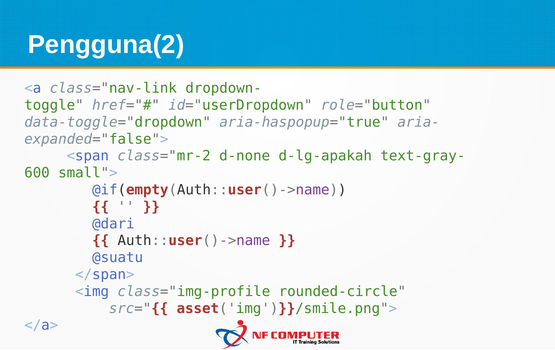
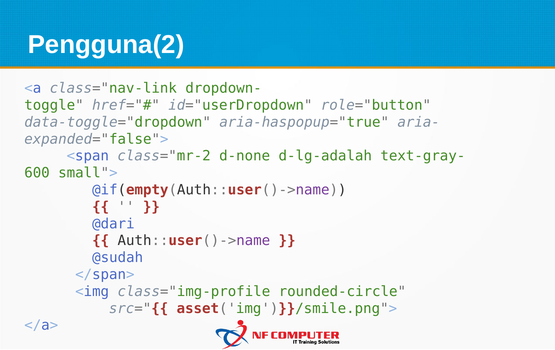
d-lg-apakah: d-lg-apakah -> d-lg-adalah
@suatu: @suatu -> @sudah
